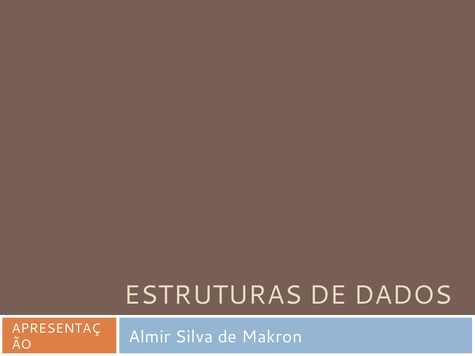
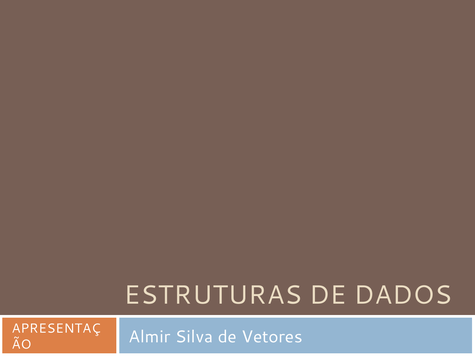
Makron: Makron -> Vetores
